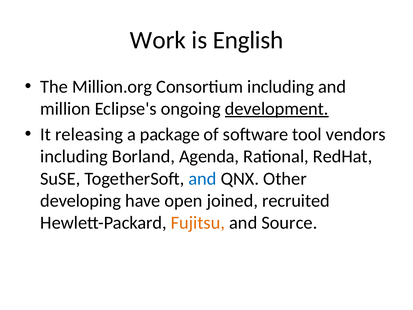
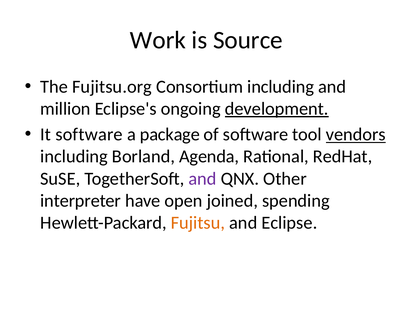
English: English -> Source
Million.org: Million.org -> Fujitsu.org
It releasing: releasing -> software
vendors underline: none -> present
and at (203, 179) colour: blue -> purple
developing: developing -> interpreter
recruited: recruited -> spending
Source: Source -> Eclipse
